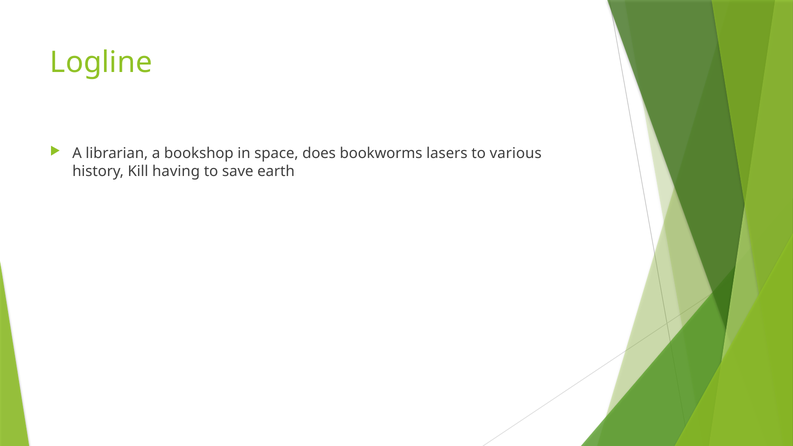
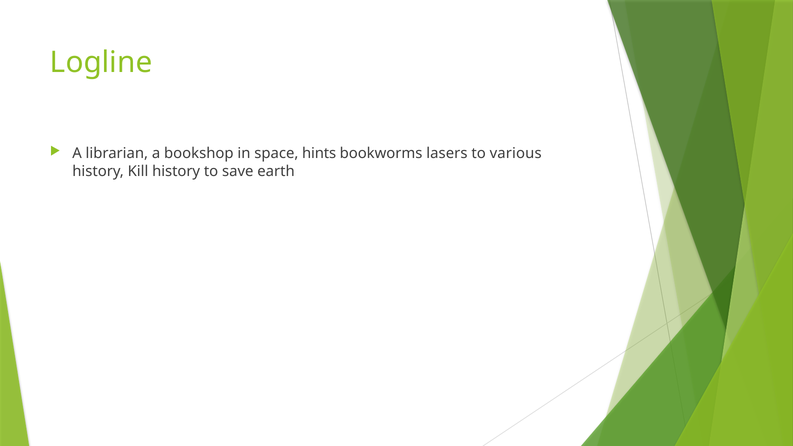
does: does -> hints
Kill having: having -> history
